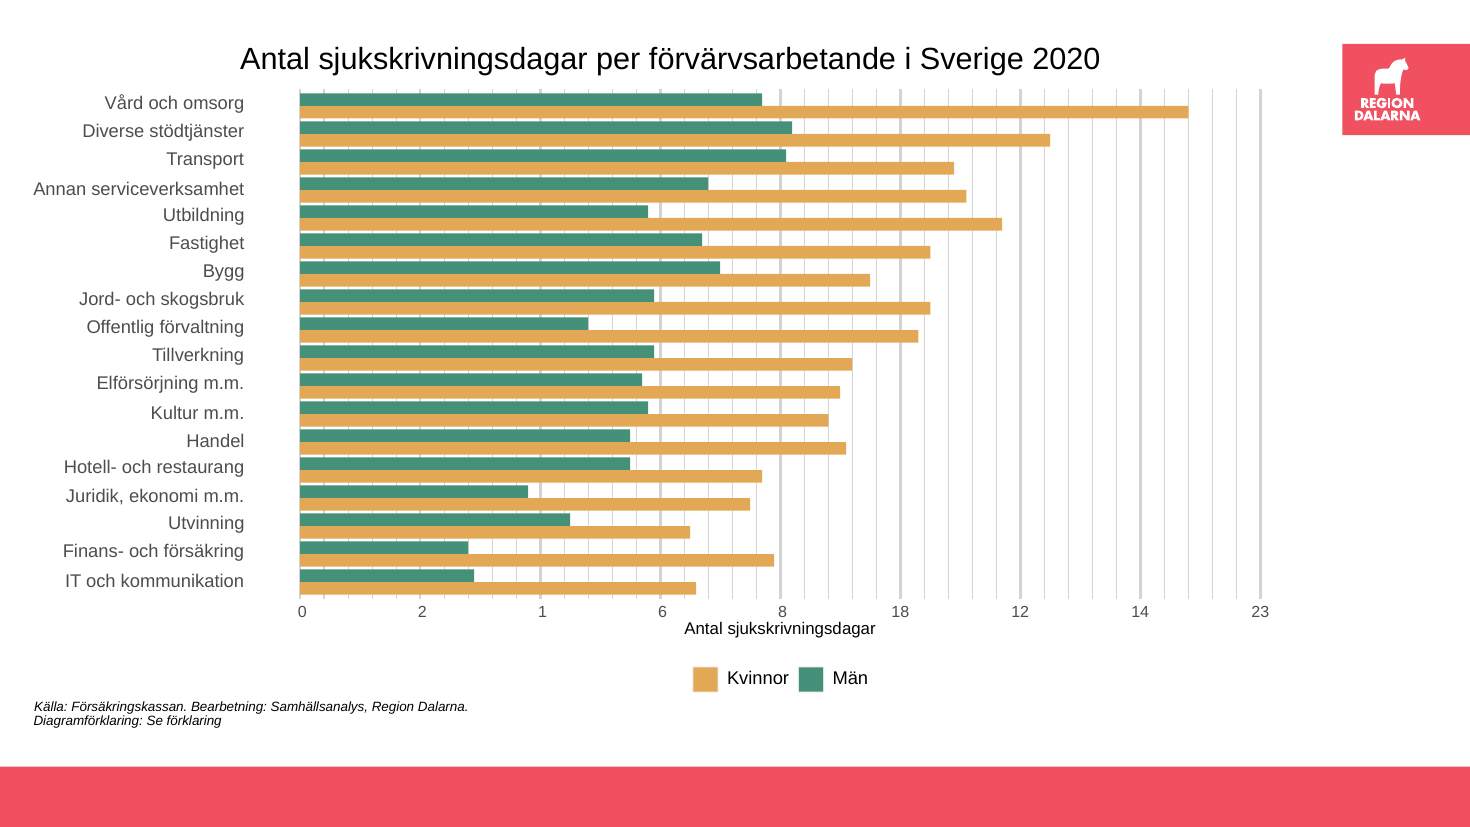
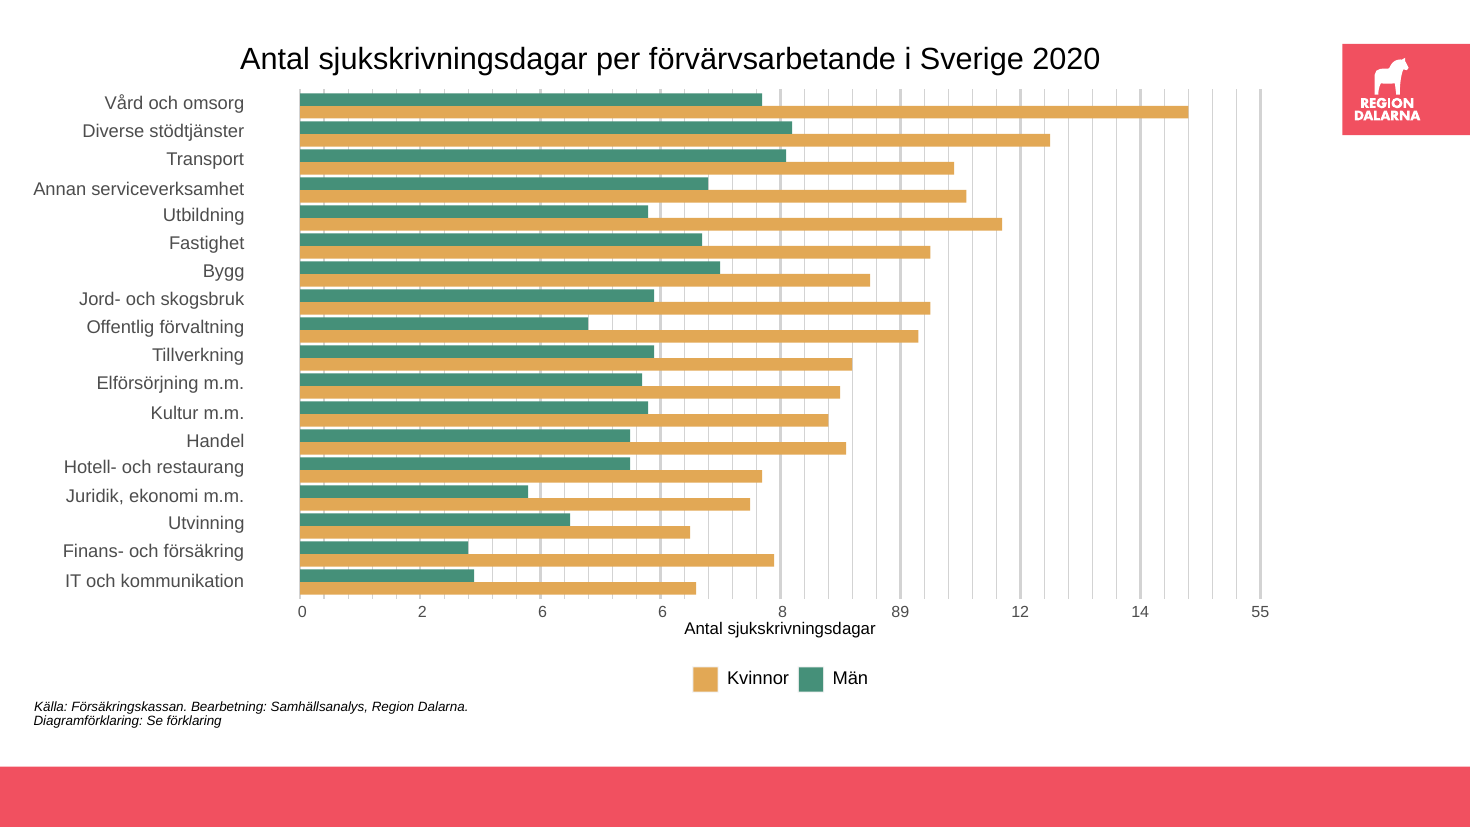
2 1: 1 -> 6
18: 18 -> 89
23: 23 -> 55
